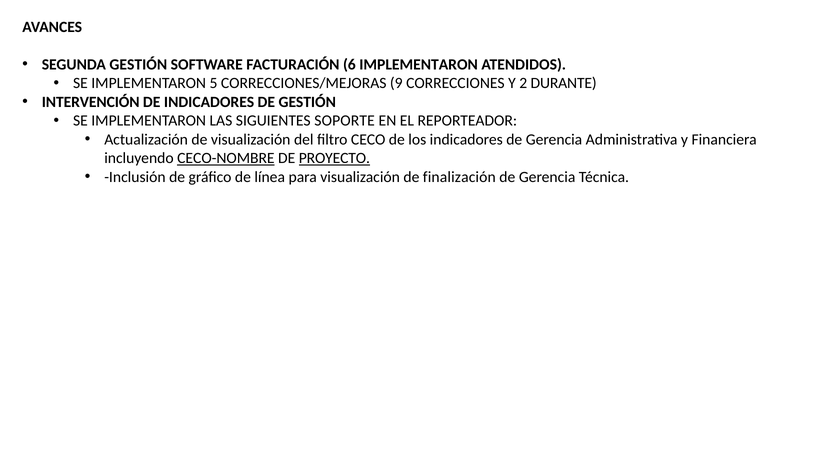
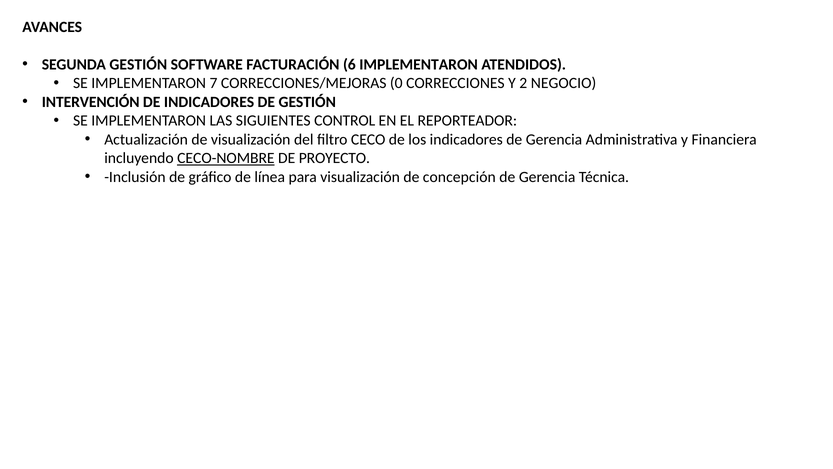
5: 5 -> 7
9: 9 -> 0
DURANTE: DURANTE -> NEGOCIO
SOPORTE: SOPORTE -> CONTROL
PROYECTO underline: present -> none
finalización: finalización -> concepción
